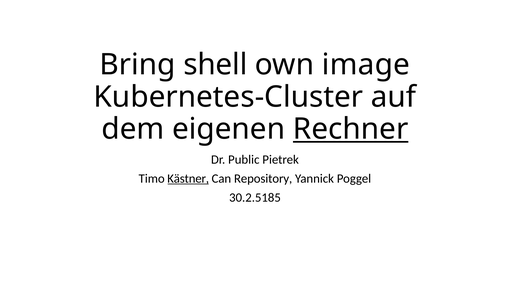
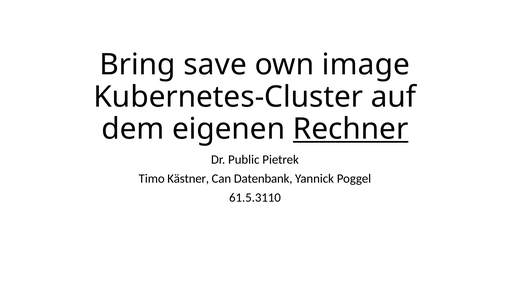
shell: shell -> save
Kästner underline: present -> none
Repository: Repository -> Datenbank
30.2.5185: 30.2.5185 -> 61.5.3110
